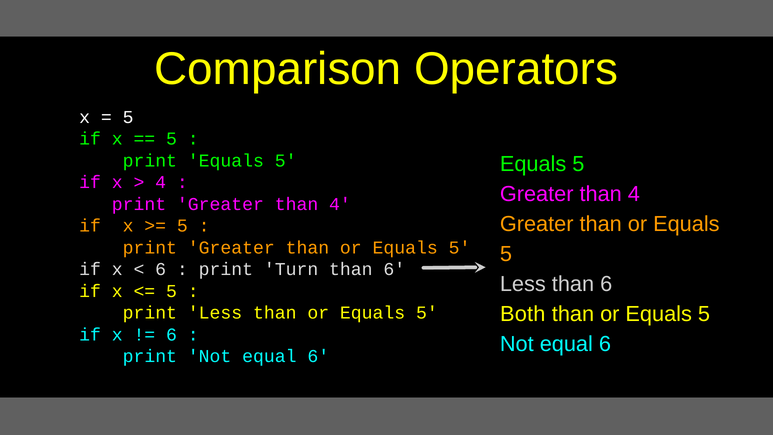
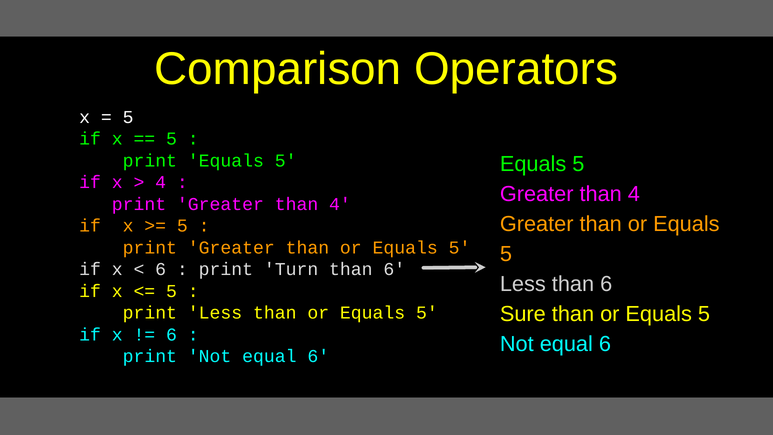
Both: Both -> Sure
